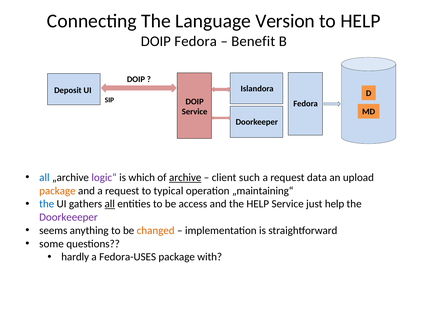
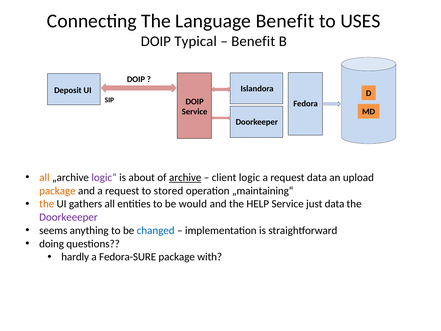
Language Version: Version -> Benefit
to HELP: HELP -> USES
DOIP Fedora: Fedora -> Typical
all at (44, 177) colour: blue -> orange
which: which -> about
such: such -> logic
typical: typical -> stored
the at (47, 204) colour: blue -> orange
all at (110, 204) underline: present -> none
access: access -> would
just help: help -> data
changed colour: orange -> blue
some: some -> doing
Fedora-USES: Fedora-USES -> Fedora-SURE
